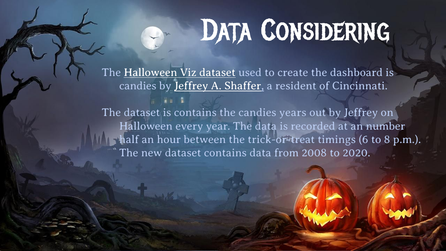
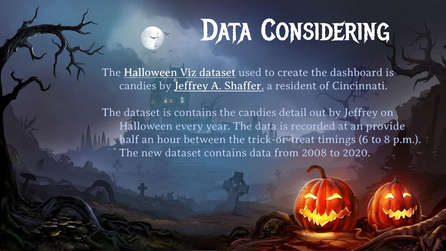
years: years -> detail
number: number -> provide
